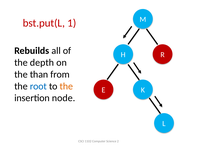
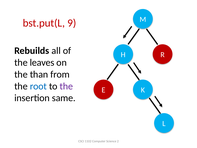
1: 1 -> 9
depth: depth -> leaves
the at (66, 86) colour: orange -> purple
node: node -> same
